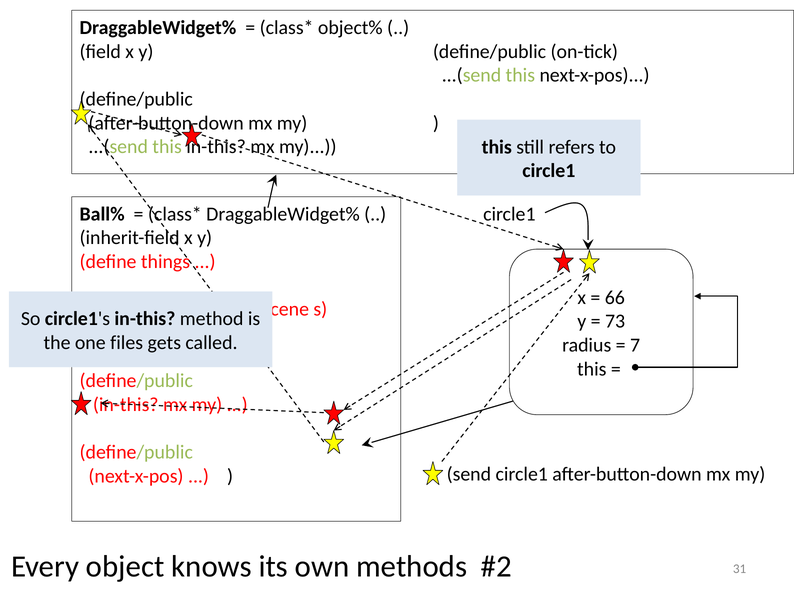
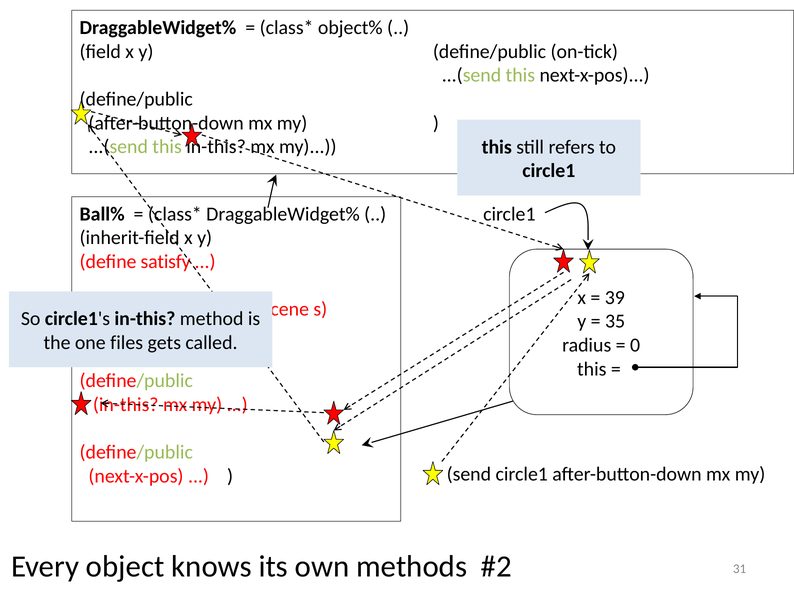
things: things -> satisfy
66: 66 -> 39
73: 73 -> 35
7: 7 -> 0
